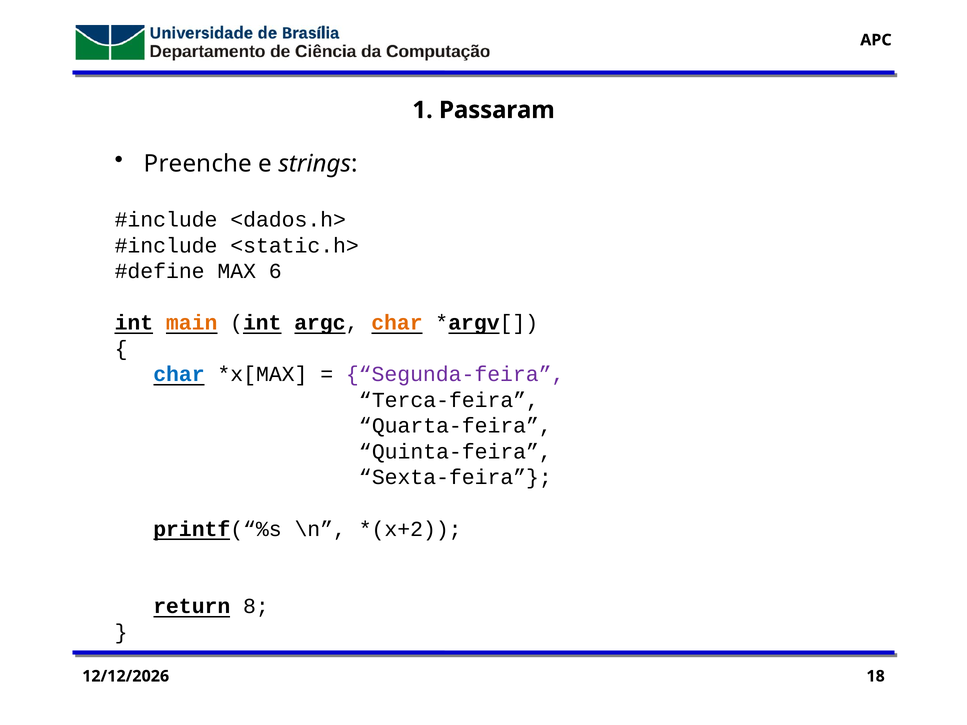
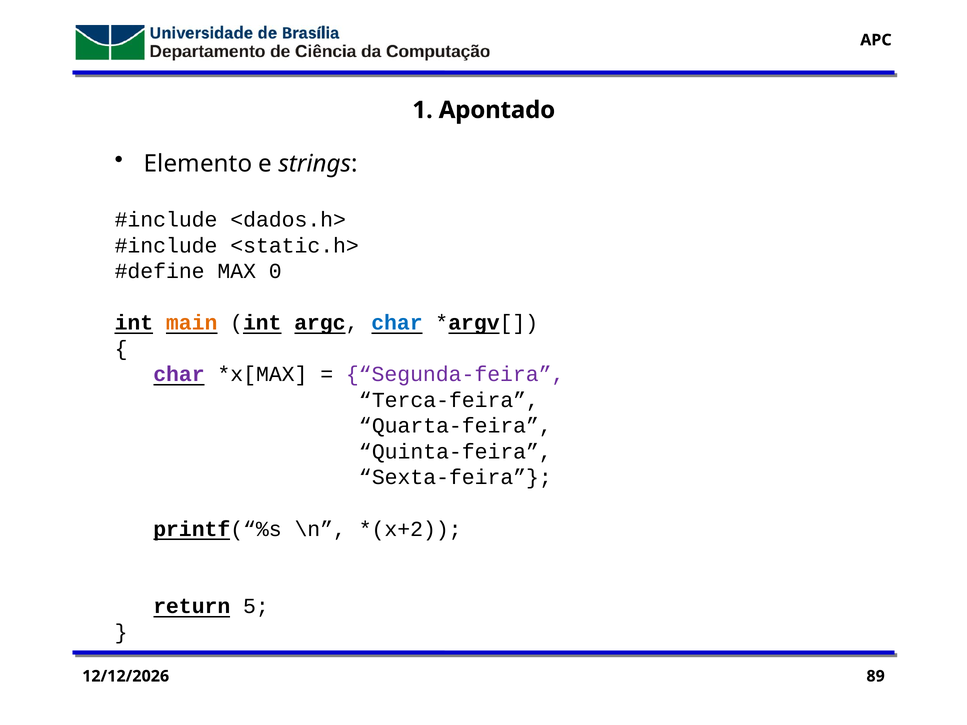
Passaram: Passaram -> Apontado
Preenche: Preenche -> Elemento
6: 6 -> 0
char at (397, 323) colour: orange -> blue
char at (179, 374) colour: blue -> purple
8: 8 -> 5
18: 18 -> 89
